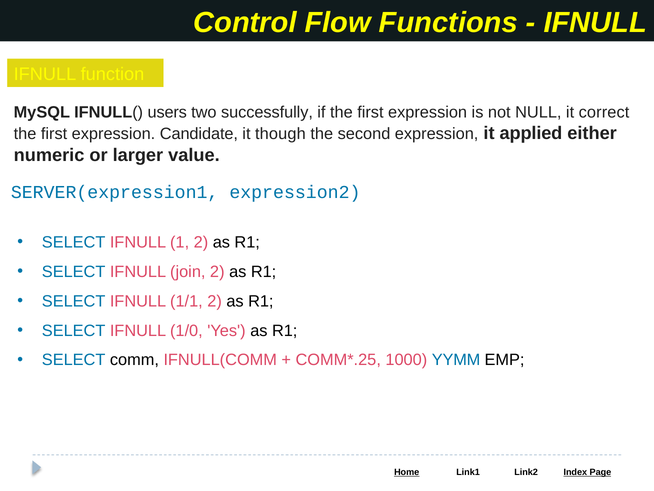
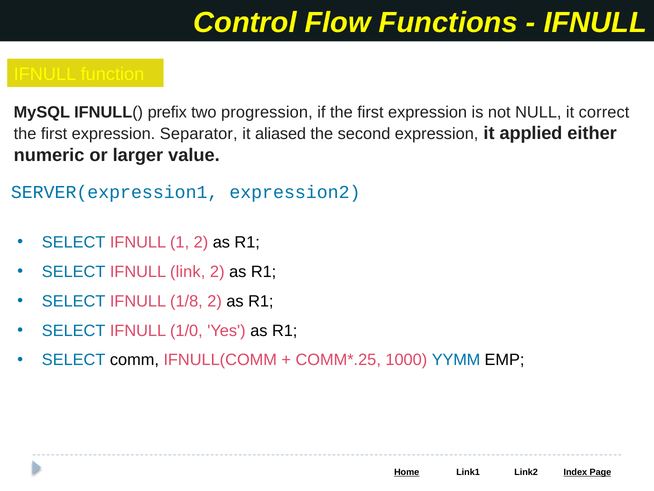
users: users -> prefix
successfully: successfully -> progression
Candidate: Candidate -> Separator
though: though -> aliased
join: join -> link
1/1: 1/1 -> 1/8
